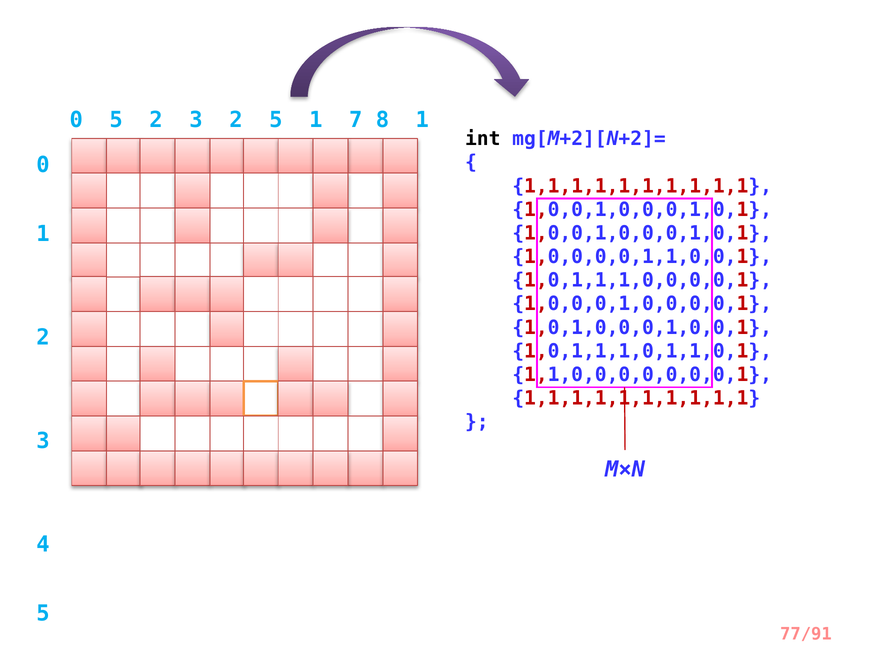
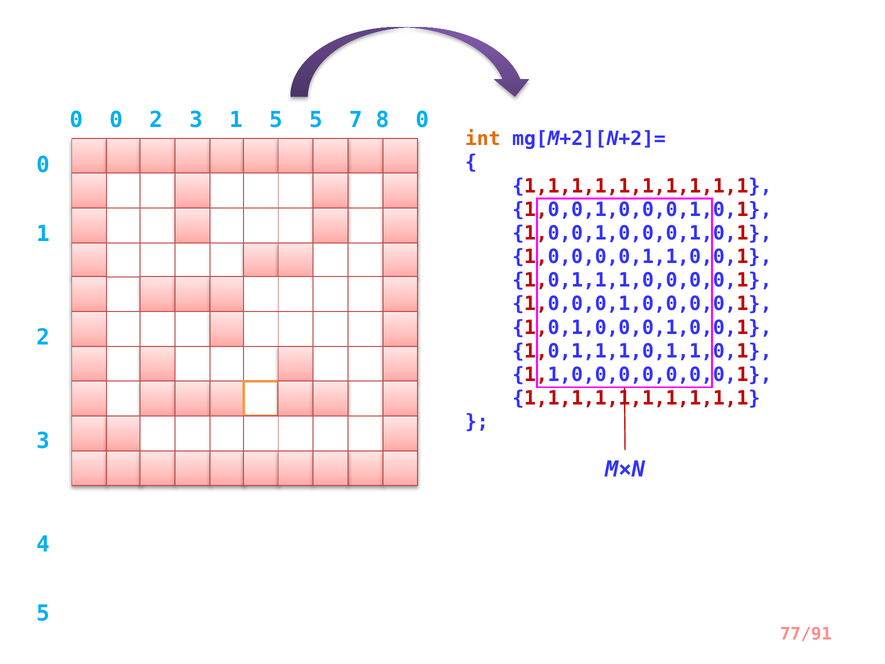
5 at (116, 120): 5 -> 0
3 2: 2 -> 1
5 1: 1 -> 5
8 1: 1 -> 0
int colour: black -> orange
